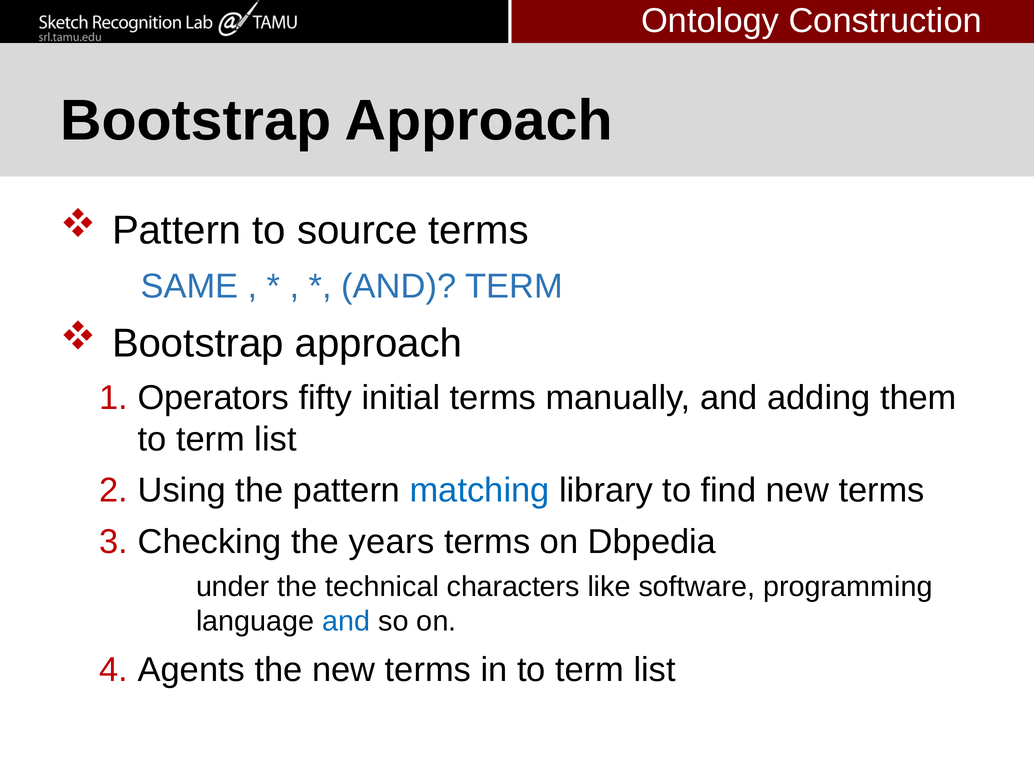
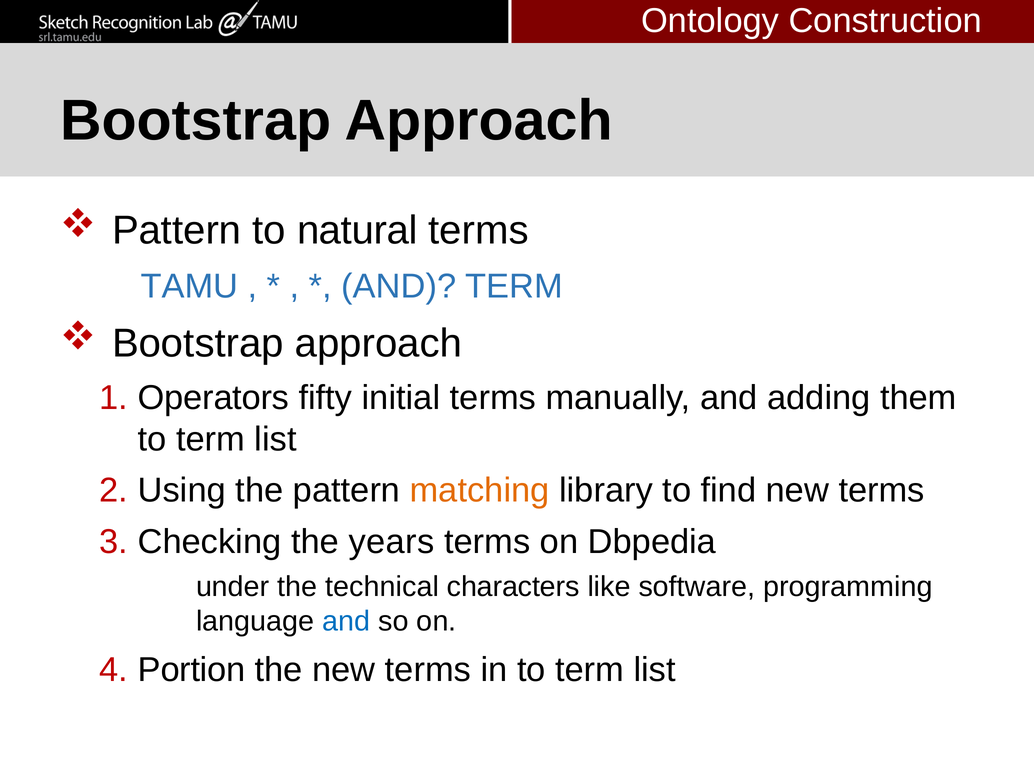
source: source -> natural
SAME: SAME -> TAMU
matching colour: blue -> orange
Agents: Agents -> Portion
